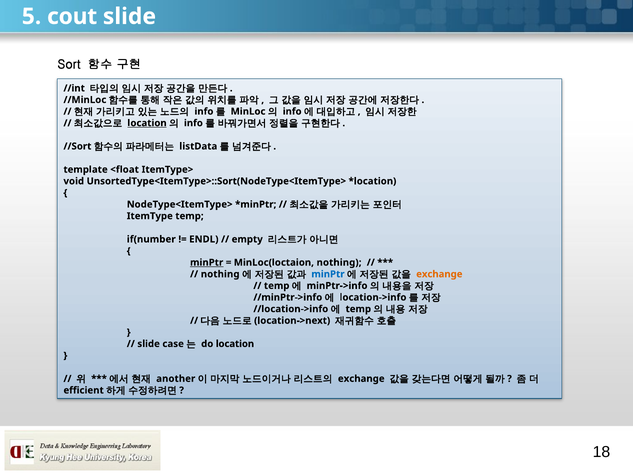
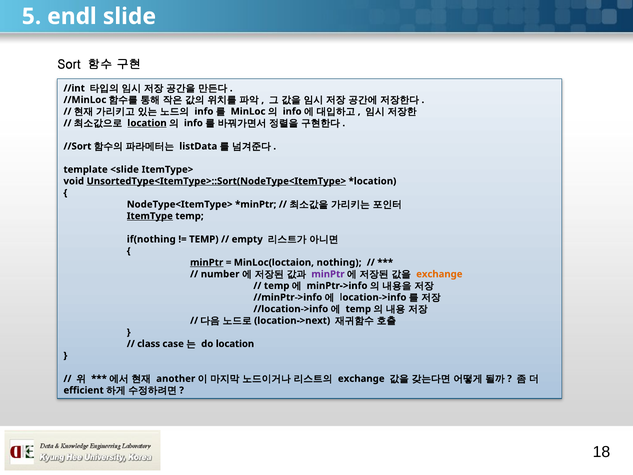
cout: cout -> endl
<float: <float -> <slide
UnsortedType<ItemType>::Sort(NodeType<ItemType> underline: none -> present
ItemType underline: none -> present
if(number: if(number -> if(nothing
ENDL at (204, 239): ENDL -> TEMP
nothing at (220, 274): nothing -> number
minPtr at (328, 274) colour: blue -> purple
slide at (149, 344): slide -> class
